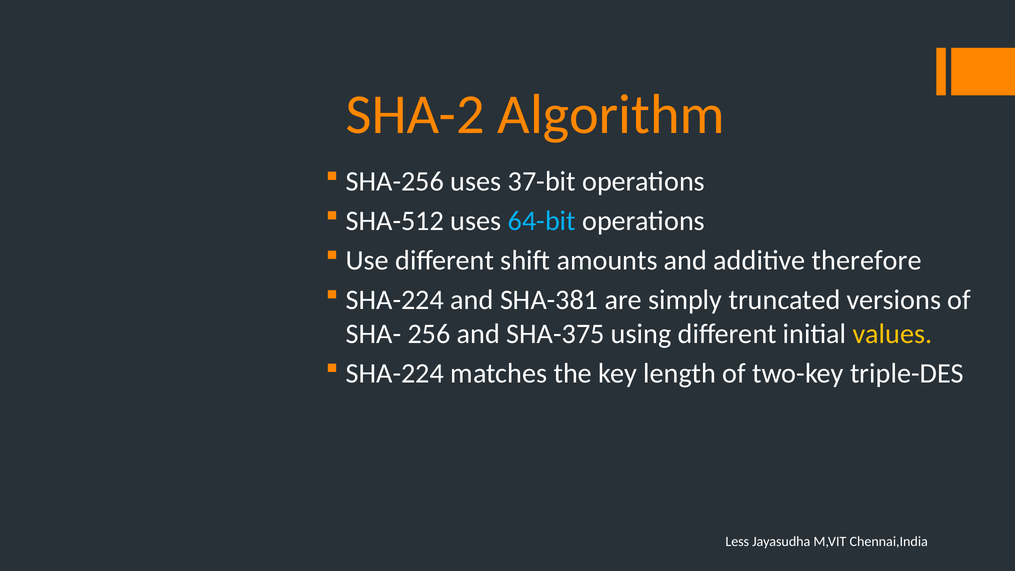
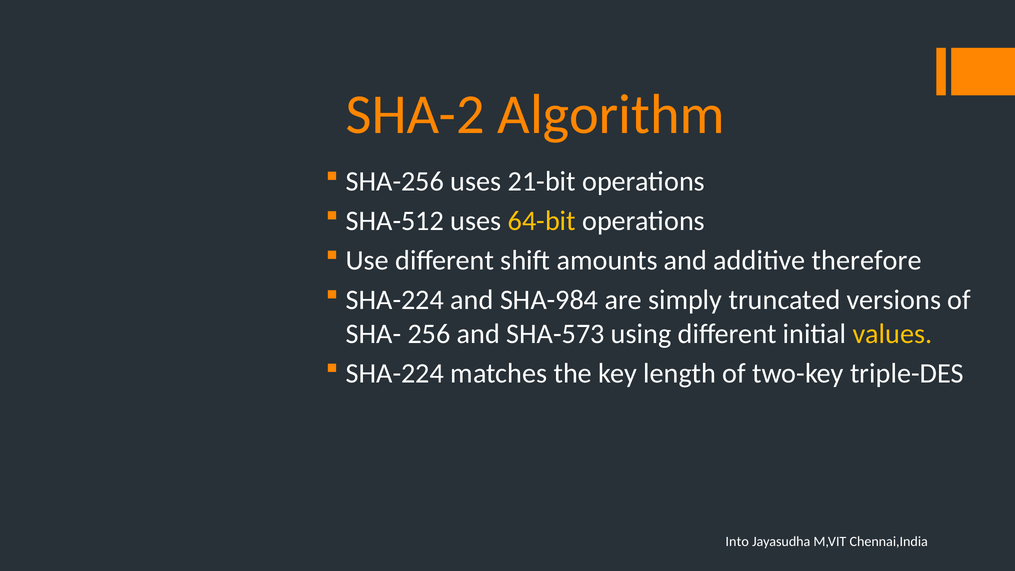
37-bit: 37-bit -> 21-bit
64-bit colour: light blue -> yellow
SHA-381: SHA-381 -> SHA-984
SHA-375: SHA-375 -> SHA-573
Less: Less -> Into
